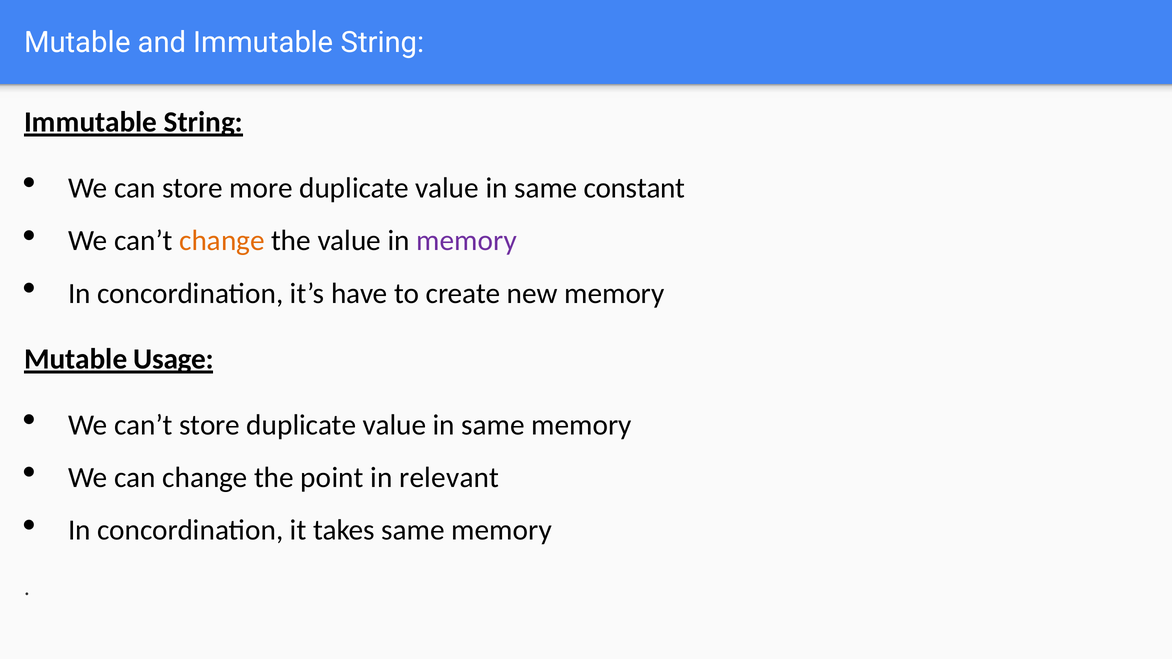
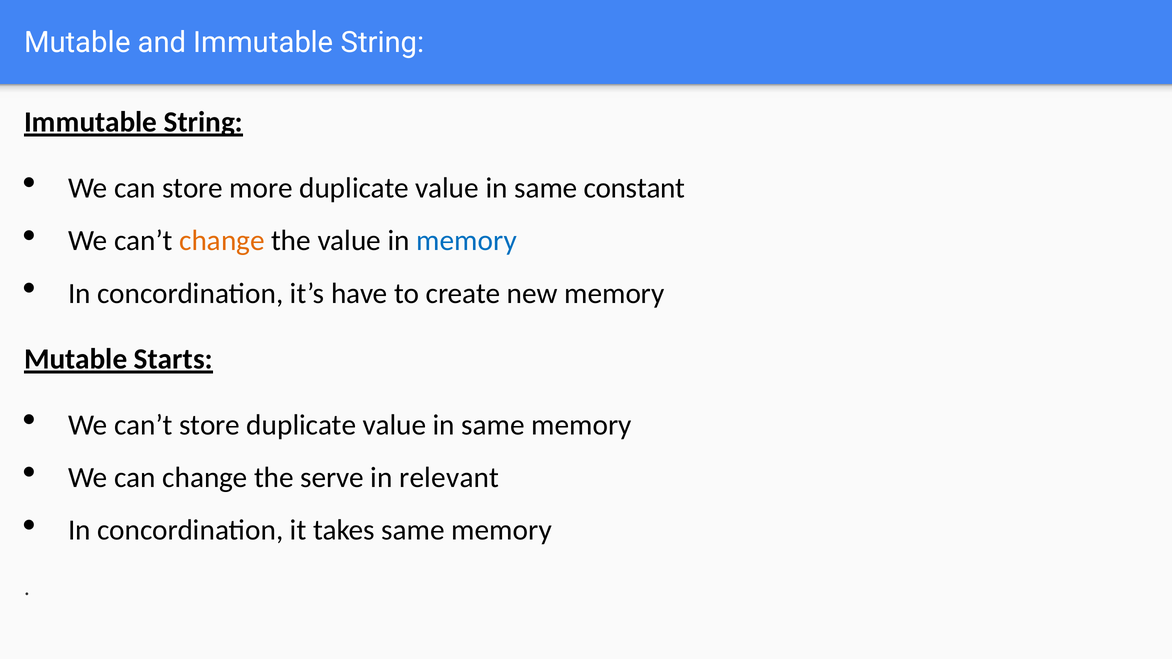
memory at (467, 241) colour: purple -> blue
Usage: Usage -> Starts
point: point -> serve
